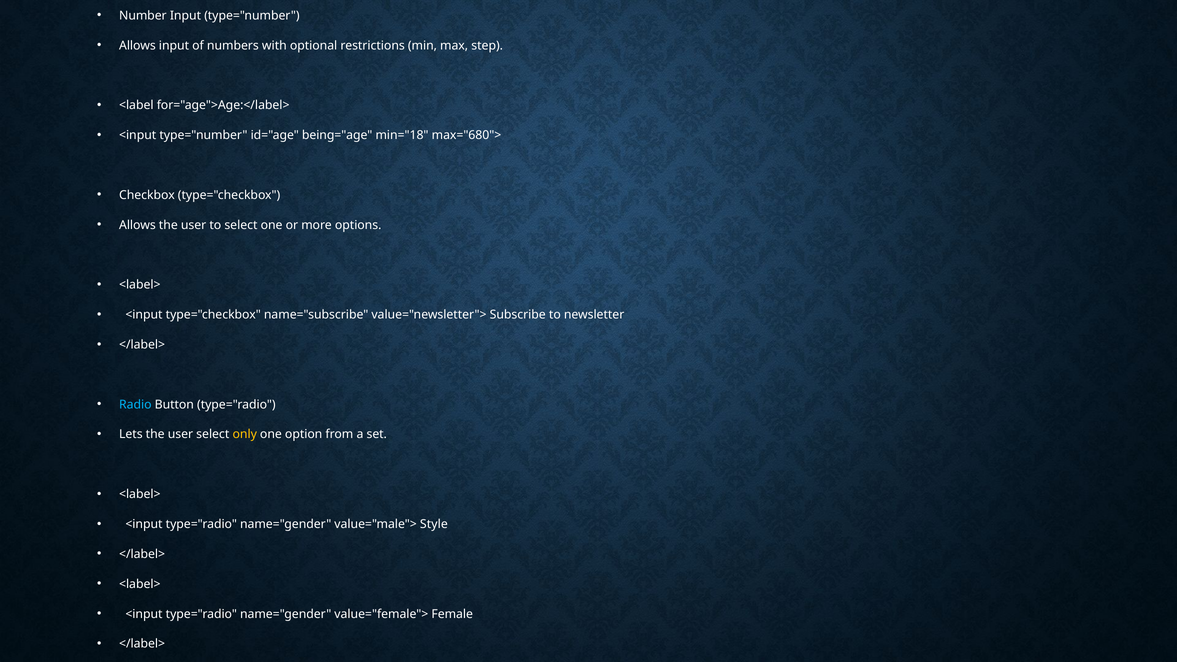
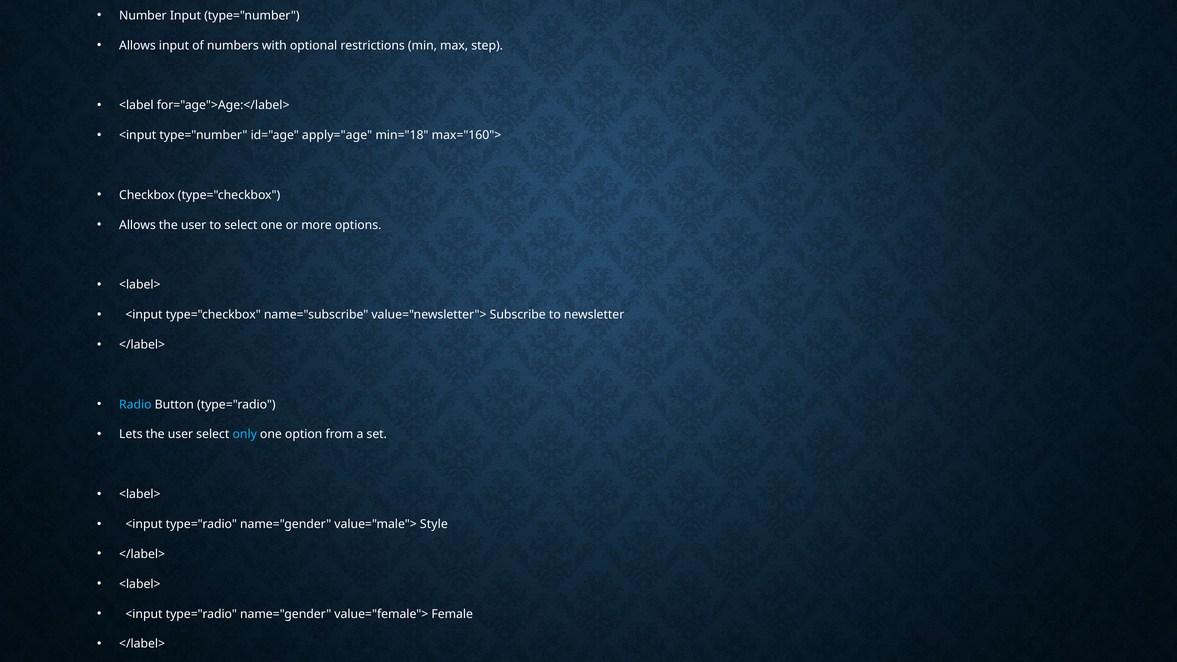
being="age: being="age -> apply="age
max="680">: max="680"> -> max="160">
only colour: yellow -> light blue
